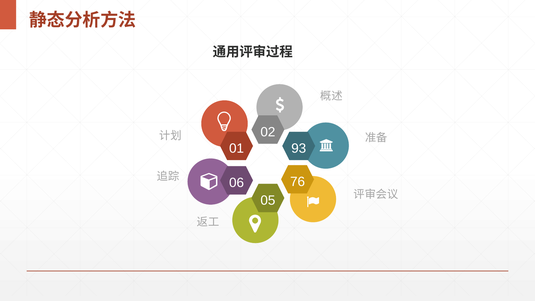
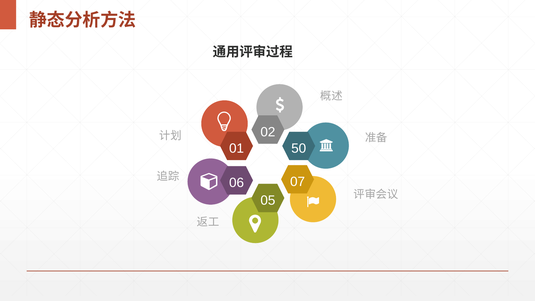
93: 93 -> 50
76: 76 -> 07
